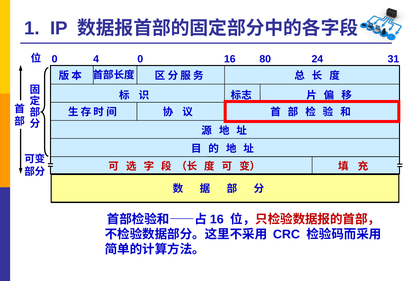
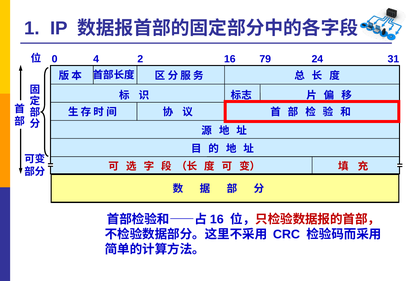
4 0: 0 -> 2
80: 80 -> 79
